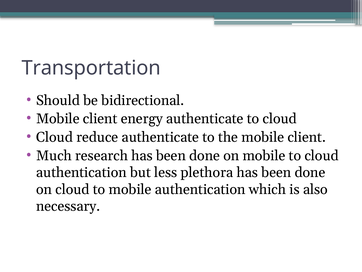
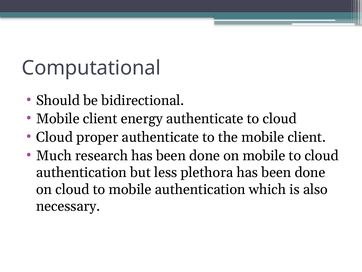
Transportation: Transportation -> Computational
reduce: reduce -> proper
